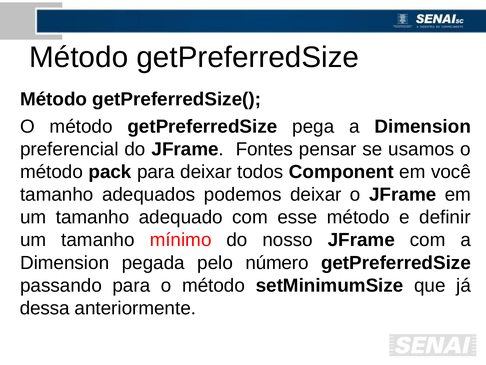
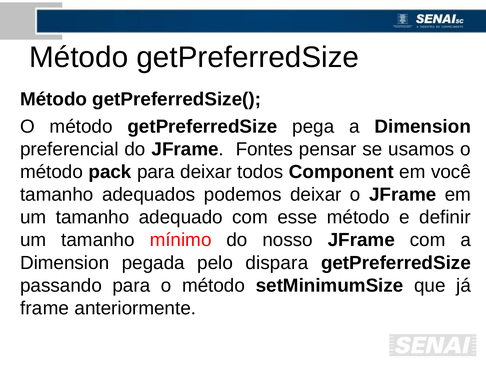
número: número -> dispara
dessa: dessa -> frame
